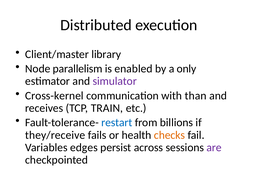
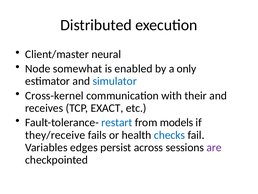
library: library -> neural
parallelism: parallelism -> somewhat
simulator colour: purple -> blue
than: than -> their
TRAIN: TRAIN -> EXACT
billions: billions -> models
checks colour: orange -> blue
